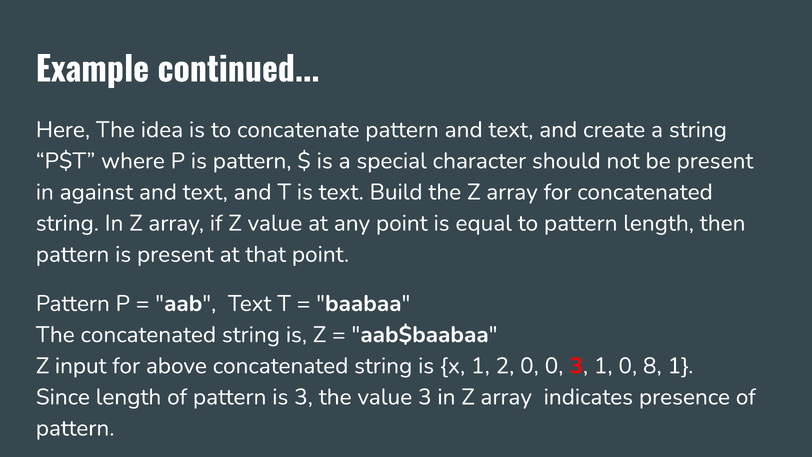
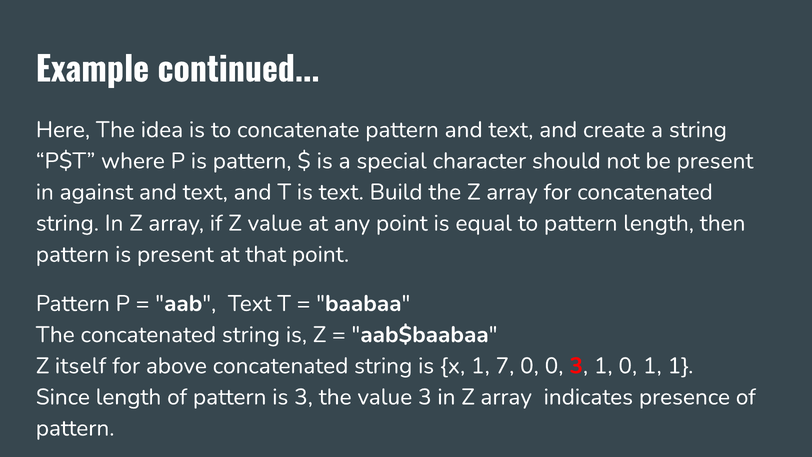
input: input -> itself
2: 2 -> 7
0 8: 8 -> 1
